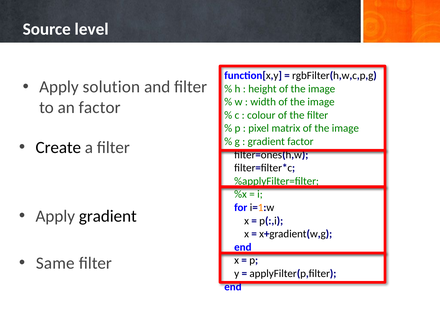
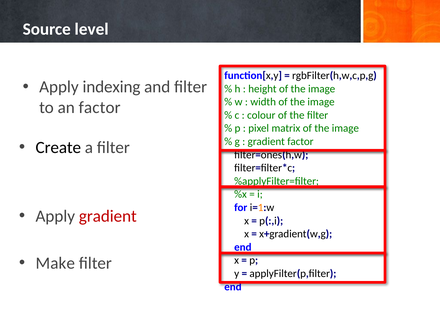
solution: solution -> indexing
gradient at (108, 216) colour: black -> red
Same: Same -> Make
